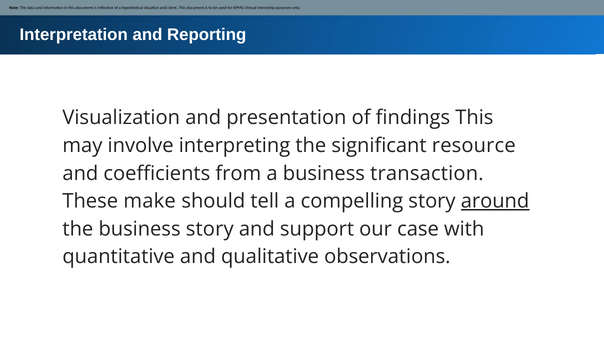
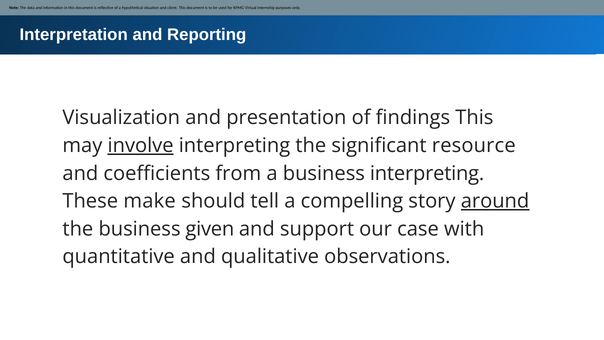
involve underline: none -> present
business transaction: transaction -> interpreting
business story: story -> given
